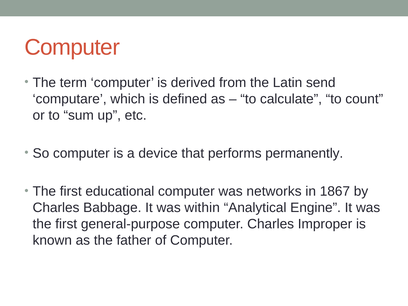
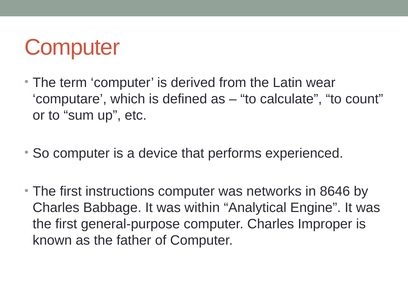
send: send -> wear
permanently: permanently -> experienced
educational: educational -> instructions
1867: 1867 -> 8646
